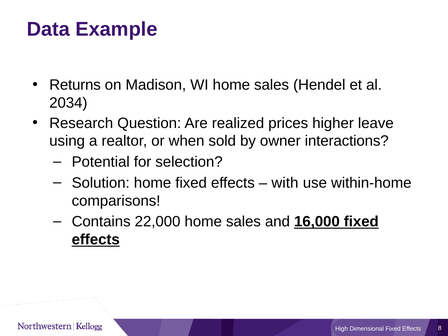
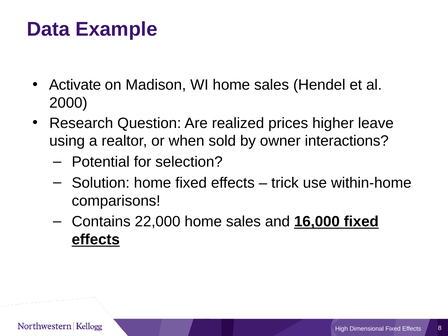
Returns: Returns -> Activate
2034: 2034 -> 2000
with: with -> trick
